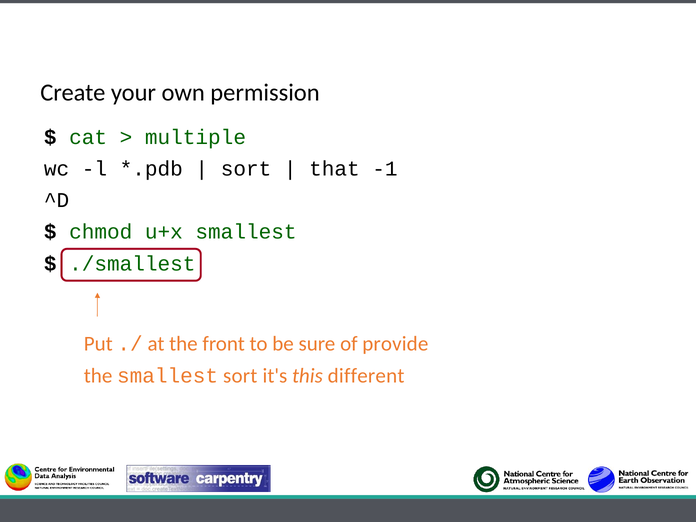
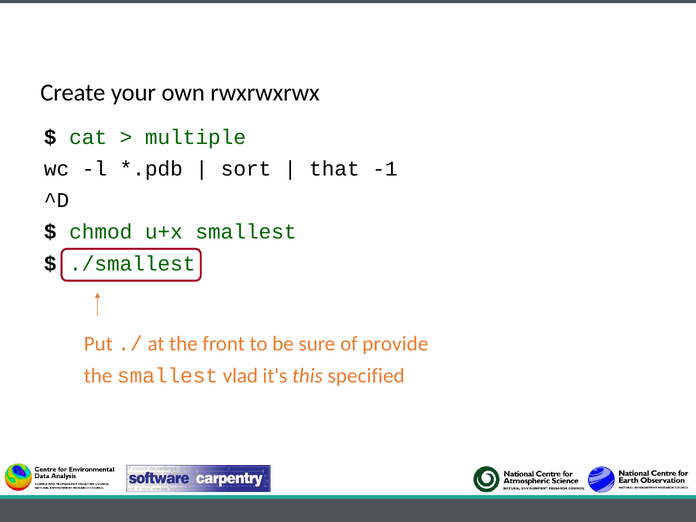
permission: permission -> rwxrwxrwx
smallest sort: sort -> vlad
different: different -> specified
